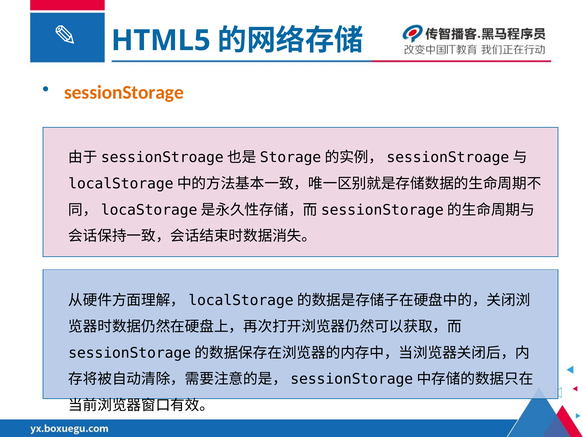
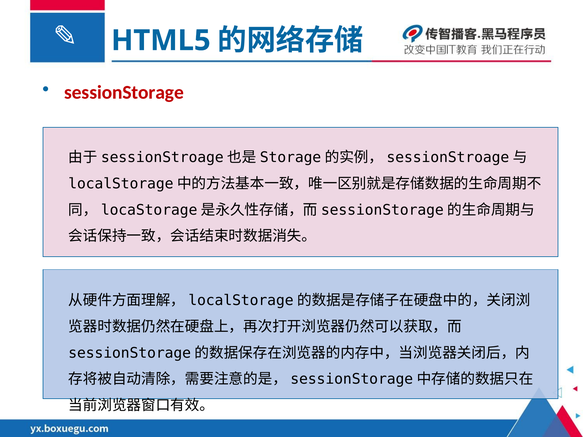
sessionStorage colour: orange -> red
